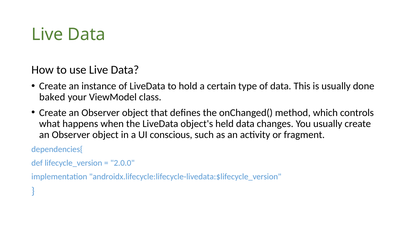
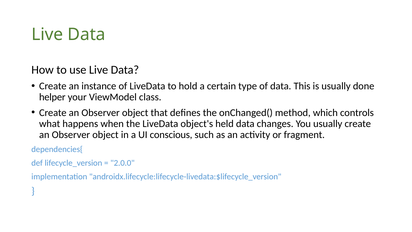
baked: baked -> helper
